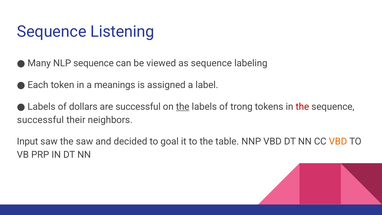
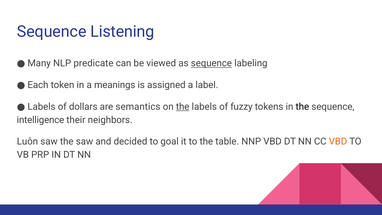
NLP sequence: sequence -> predicate
sequence at (211, 63) underline: none -> present
are successful: successful -> semantics
trong: trong -> fuzzy
the at (302, 107) colour: red -> black
successful at (40, 120): successful -> intelligence
Input: Input -> Luôn
